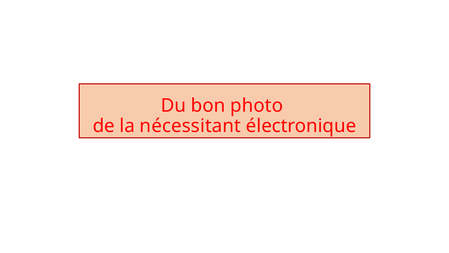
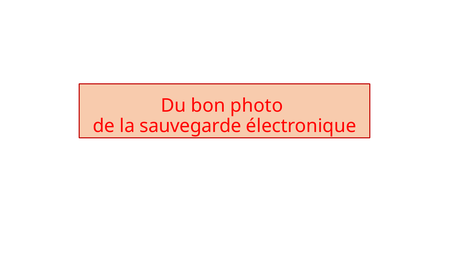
nécessitant: nécessitant -> sauvegarde
